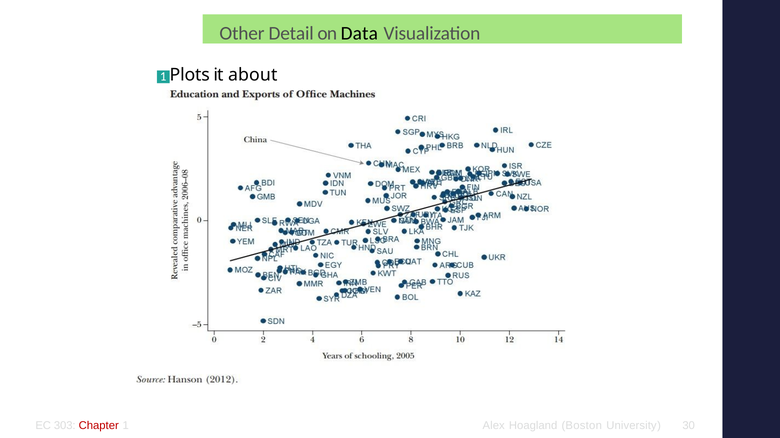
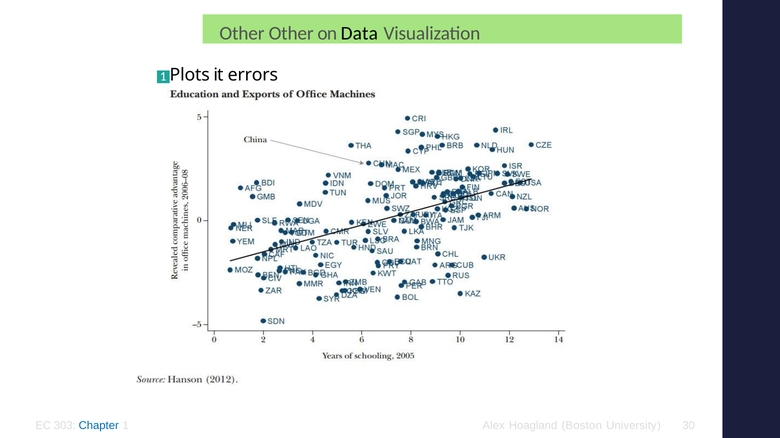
Other Detail: Detail -> Other
about: about -> errors
Chapter colour: red -> blue
